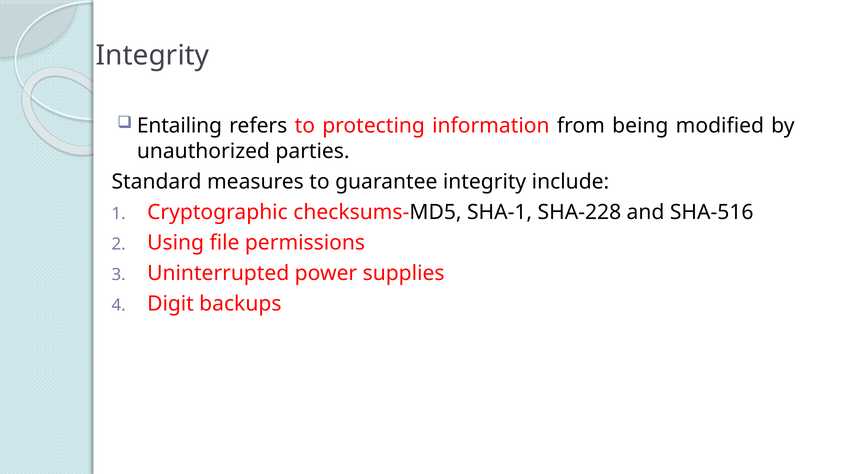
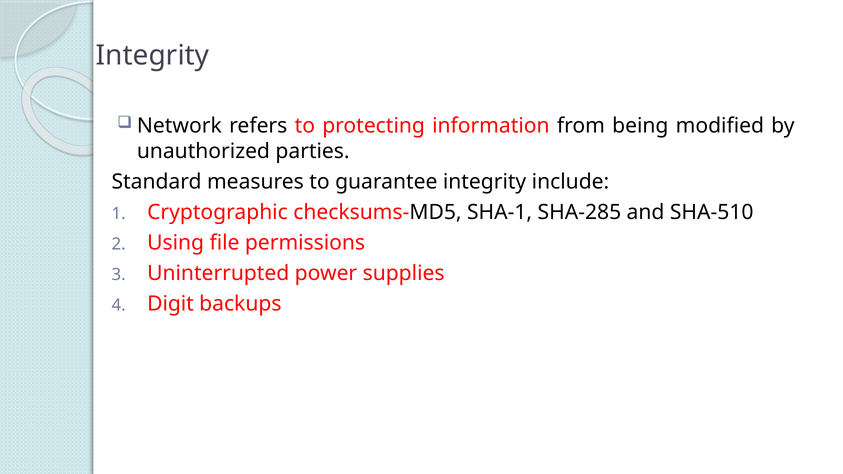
Entailing: Entailing -> Network
SHA-228: SHA-228 -> SHA-285
SHA-516: SHA-516 -> SHA-510
